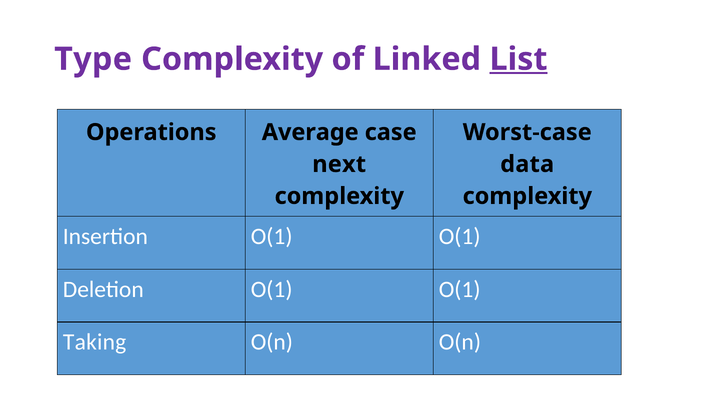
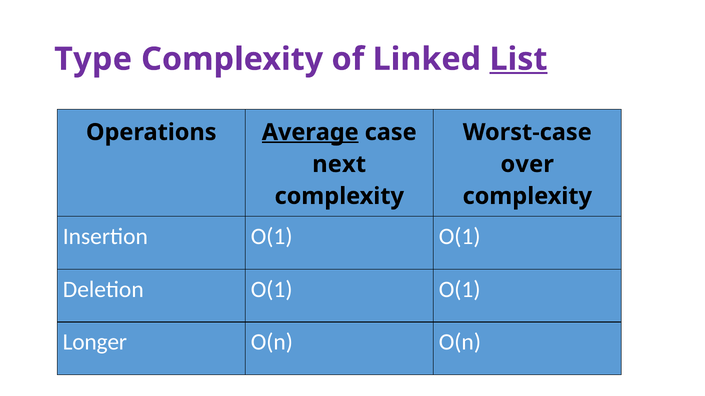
Average underline: none -> present
data: data -> over
Taking: Taking -> Longer
